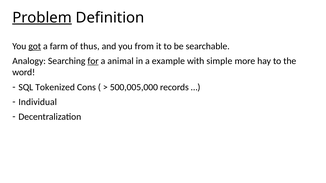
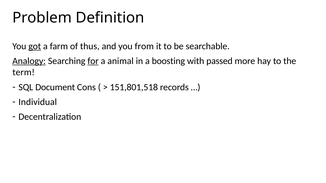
Problem underline: present -> none
Analogy underline: none -> present
example: example -> boosting
simple: simple -> passed
word: word -> term
Tokenized: Tokenized -> Document
500,005,000: 500,005,000 -> 151,801,518
